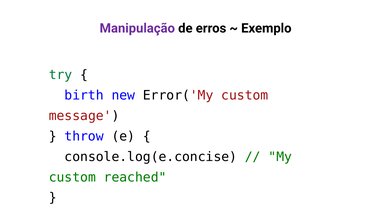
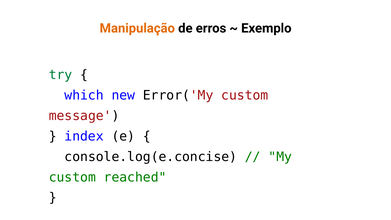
Manipulação colour: purple -> orange
birth: birth -> which
throw: throw -> index
